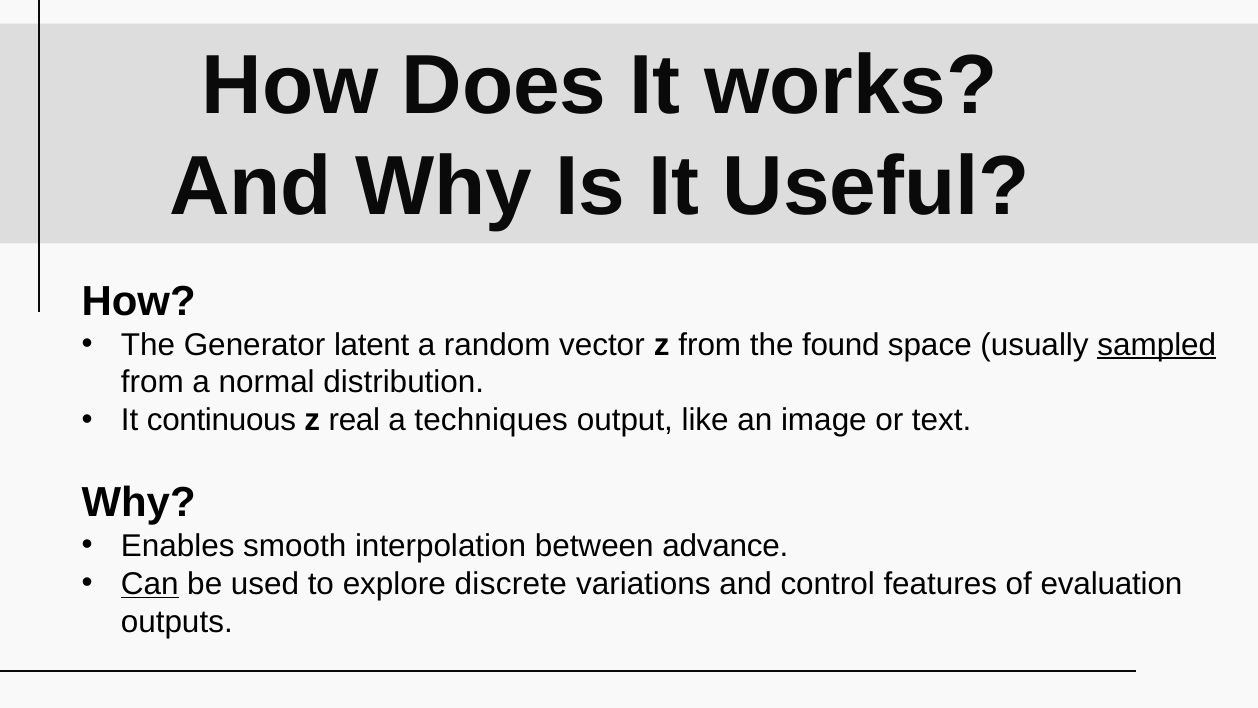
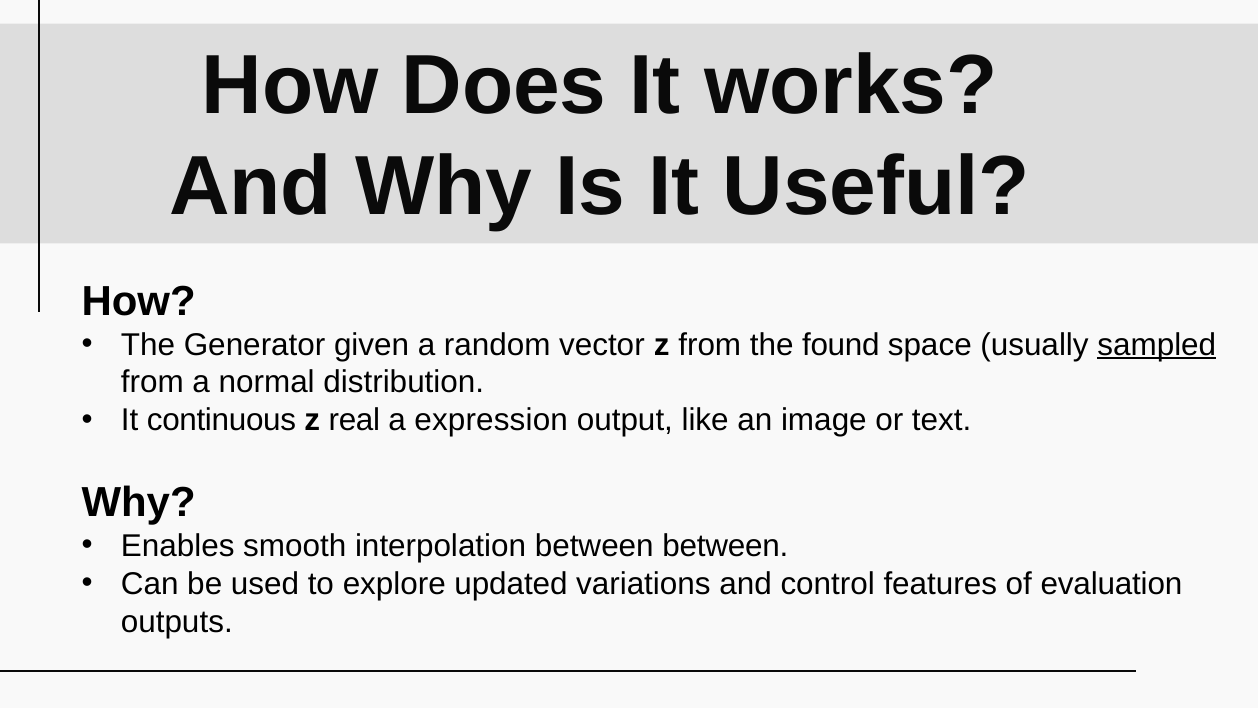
latent: latent -> given
techniques: techniques -> expression
between advance: advance -> between
Can underline: present -> none
discrete: discrete -> updated
